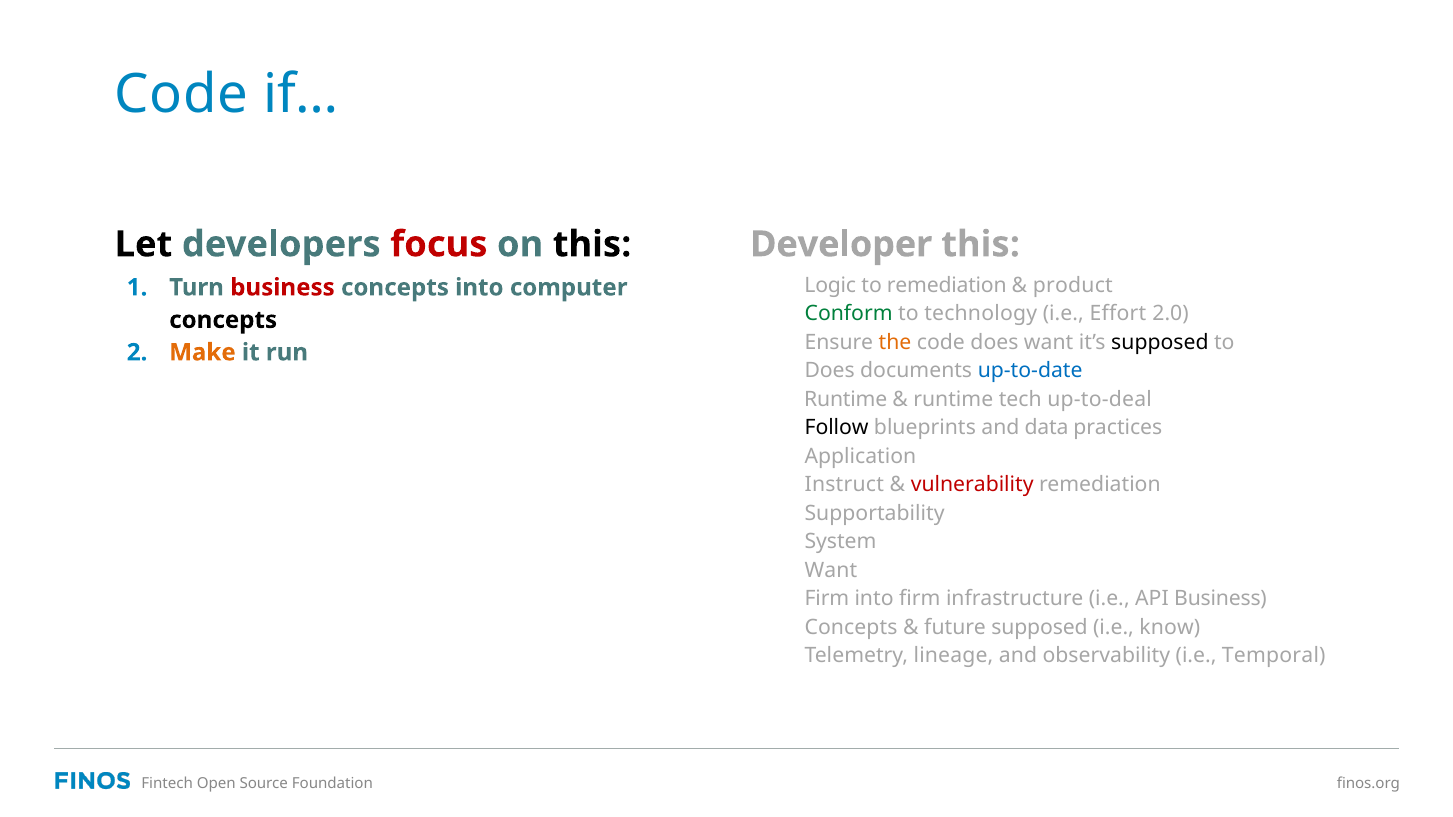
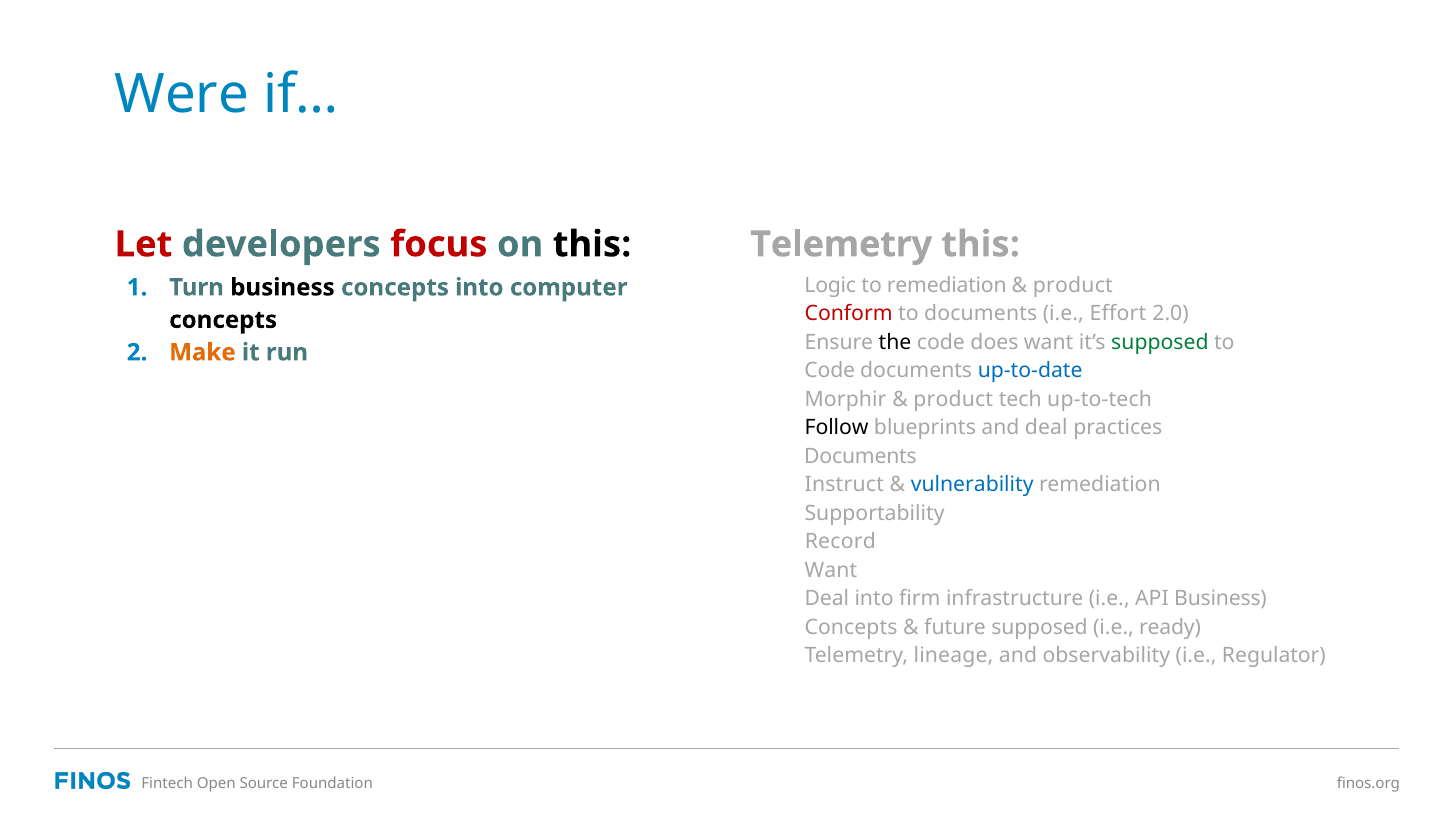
Code at (182, 95): Code -> Were
Let colour: black -> red
Developer at (841, 244): Developer -> Telemetry
business at (282, 288) colour: red -> black
Conform colour: green -> red
to technology: technology -> documents
the colour: orange -> black
supposed at (1160, 342) colour: black -> green
Does at (830, 371): Does -> Code
Runtime at (846, 399): Runtime -> Morphir
runtime at (953, 399): runtime -> product
up-to-deal: up-to-deal -> up-to-tech
and data: data -> deal
Application at (860, 456): Application -> Documents
vulnerability colour: red -> blue
System: System -> Record
Firm at (827, 599): Firm -> Deal
know: know -> ready
Temporal: Temporal -> Regulator
